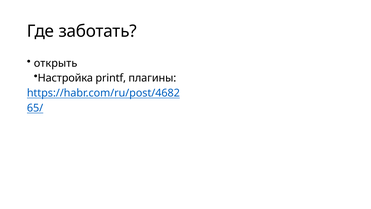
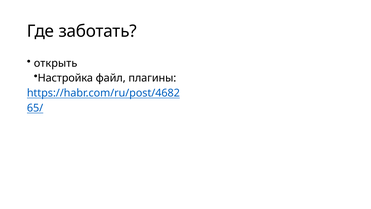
printf: printf -> файл
